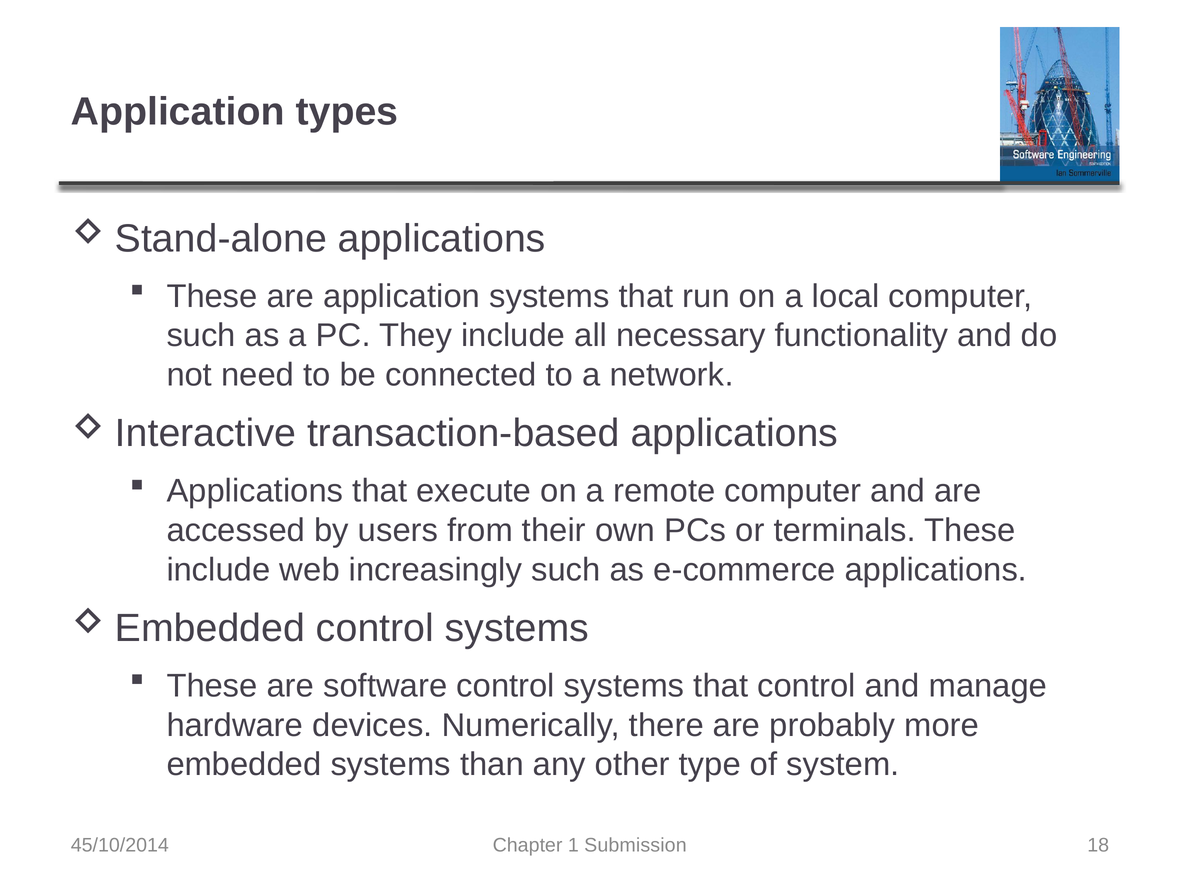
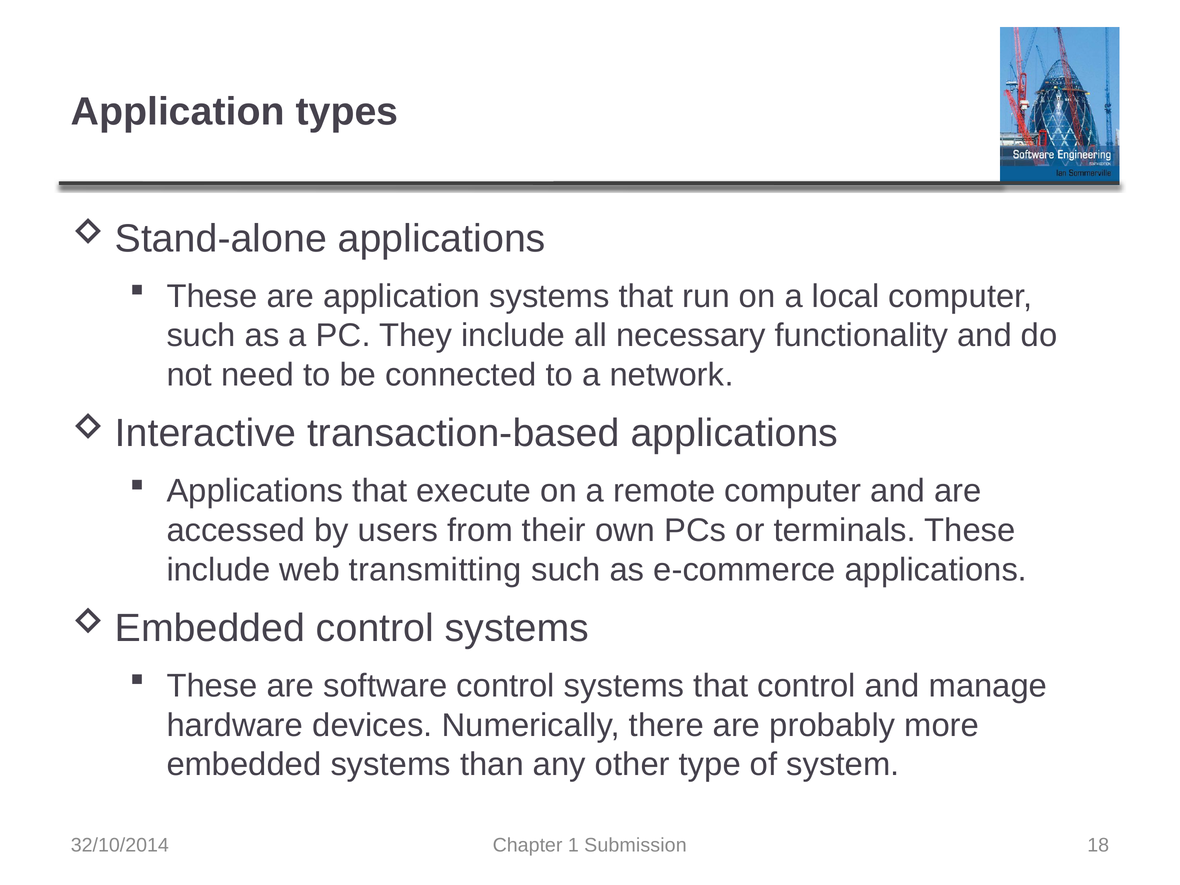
increasingly: increasingly -> transmitting
45/10/2014: 45/10/2014 -> 32/10/2014
